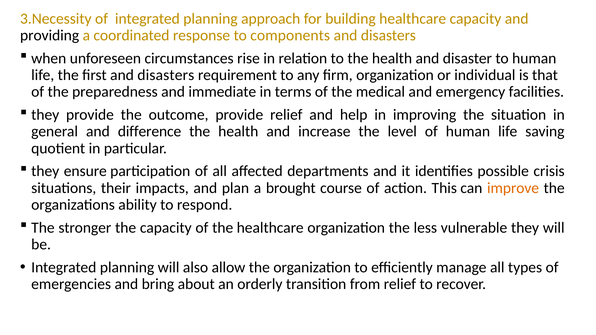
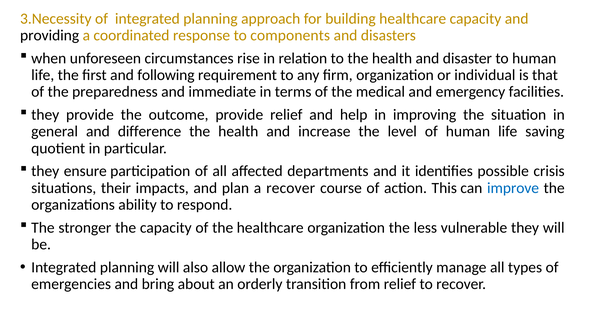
first and disasters: disasters -> following
a brought: brought -> recover
improve colour: orange -> blue
